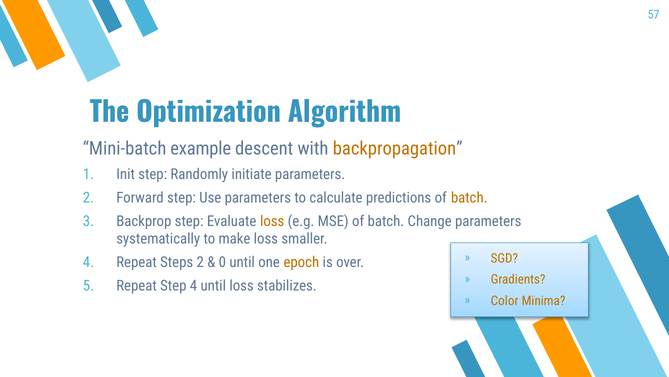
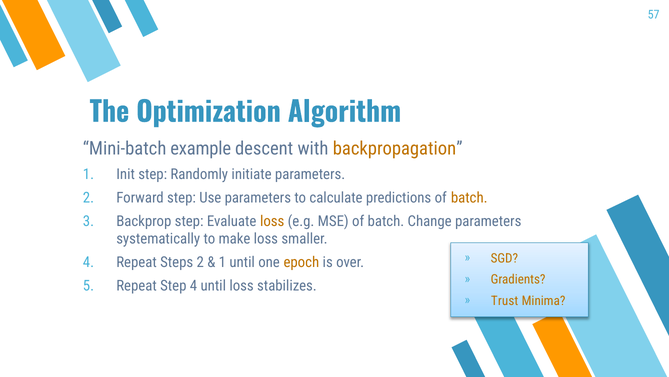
0 at (222, 262): 0 -> 1
Color: Color -> Trust
